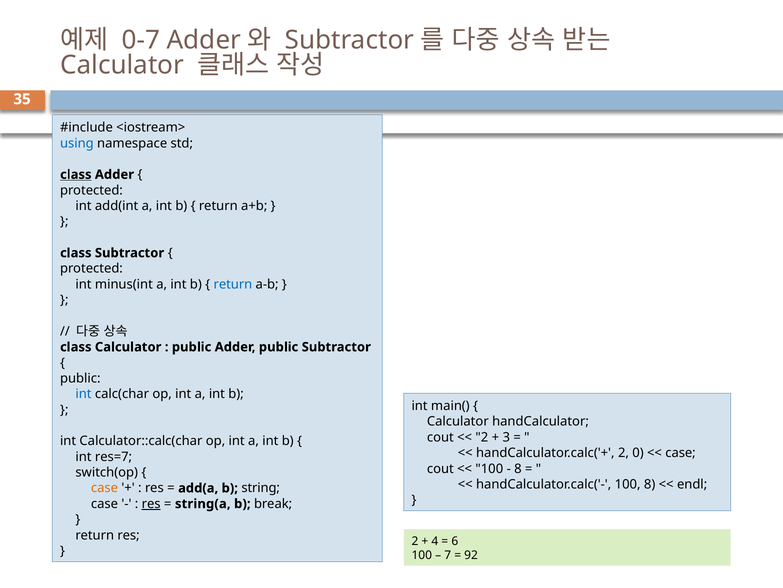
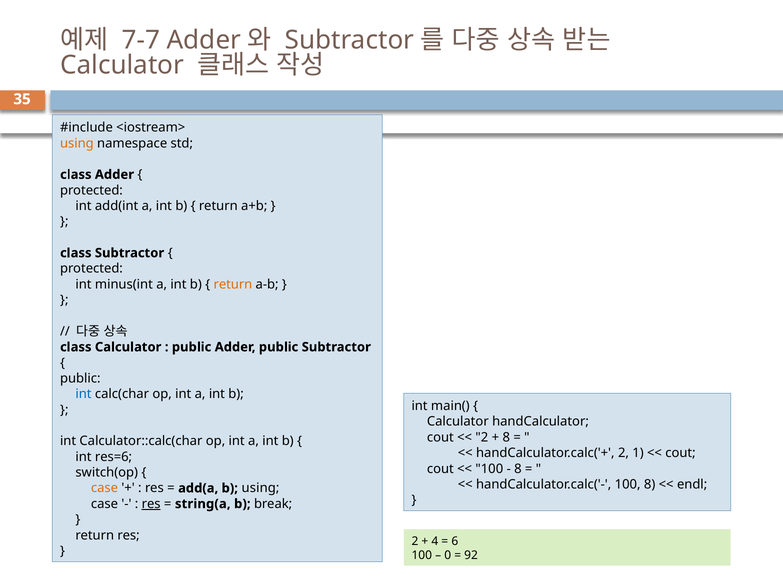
0-7: 0-7 -> 7-7
using at (77, 143) colour: blue -> orange
class at (76, 174) underline: present -> none
return at (233, 284) colour: blue -> orange
3 at (506, 437): 3 -> 8
0: 0 -> 1
case at (681, 452): case -> cout
res=7: res=7 -> res=6
b string: string -> using
7: 7 -> 0
